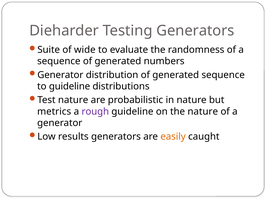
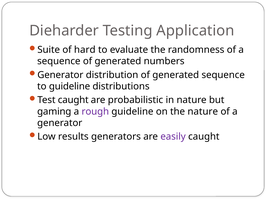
Testing Generators: Generators -> Application
wide: wide -> hard
Test nature: nature -> caught
metrics: metrics -> gaming
easily colour: orange -> purple
